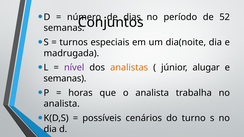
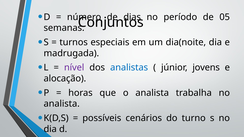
52: 52 -> 05
analistas colour: orange -> blue
alugar: alugar -> jovens
semanas at (65, 79): semanas -> alocação
